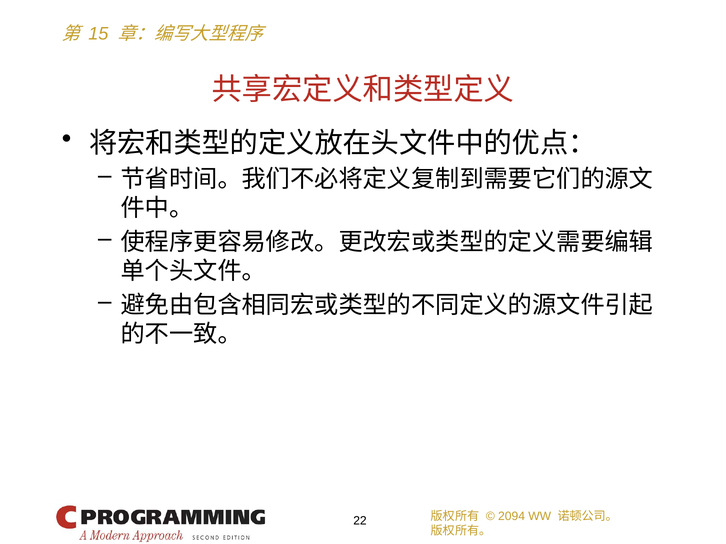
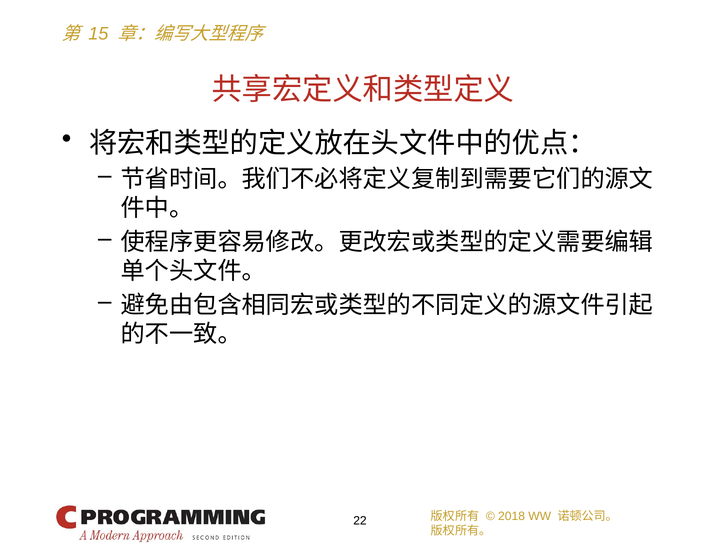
2094: 2094 -> 2018
